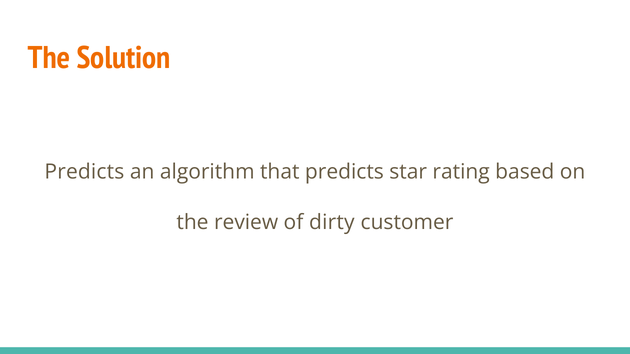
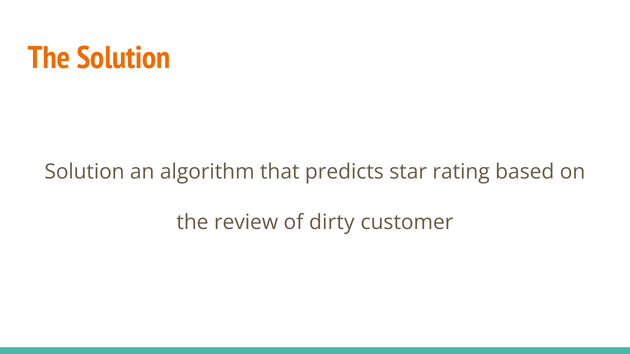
Predicts at (84, 172): Predicts -> Solution
